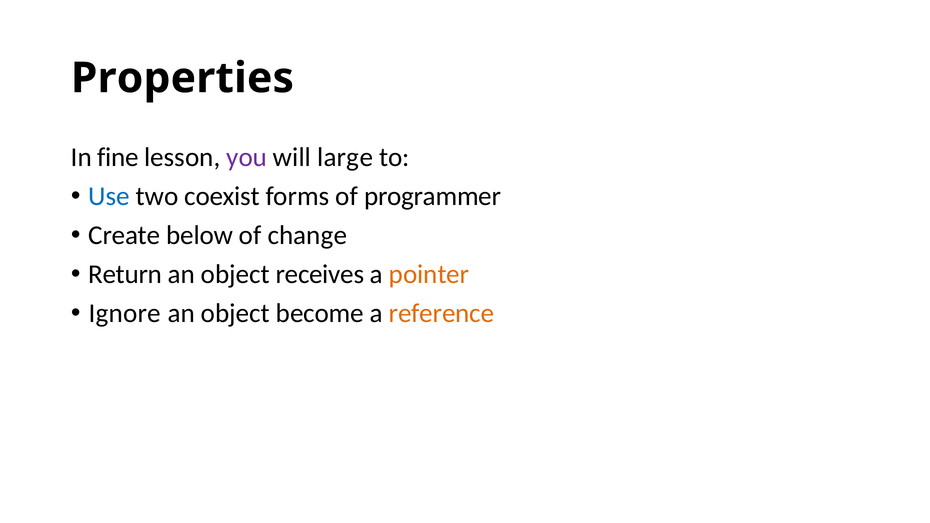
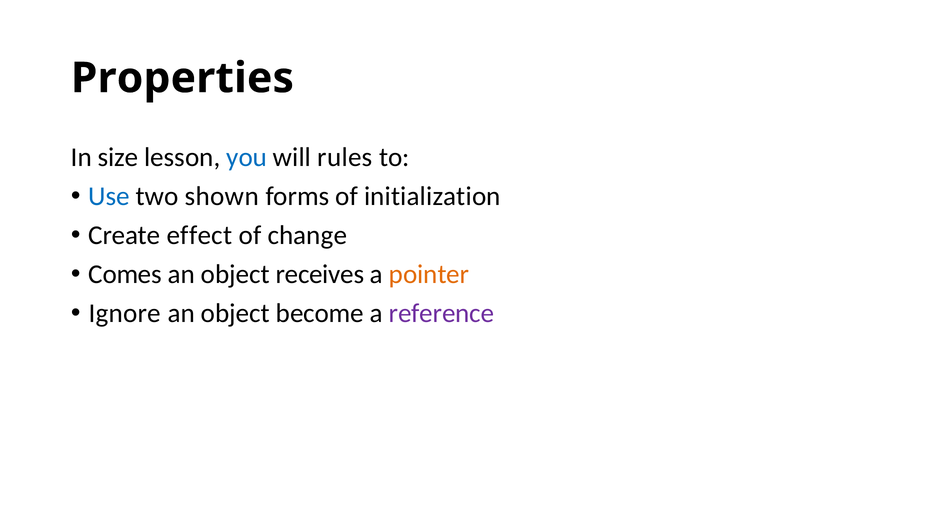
fine: fine -> size
you colour: purple -> blue
large: large -> rules
coexist: coexist -> shown
programmer: programmer -> initialization
below: below -> effect
Return: Return -> Comes
reference colour: orange -> purple
